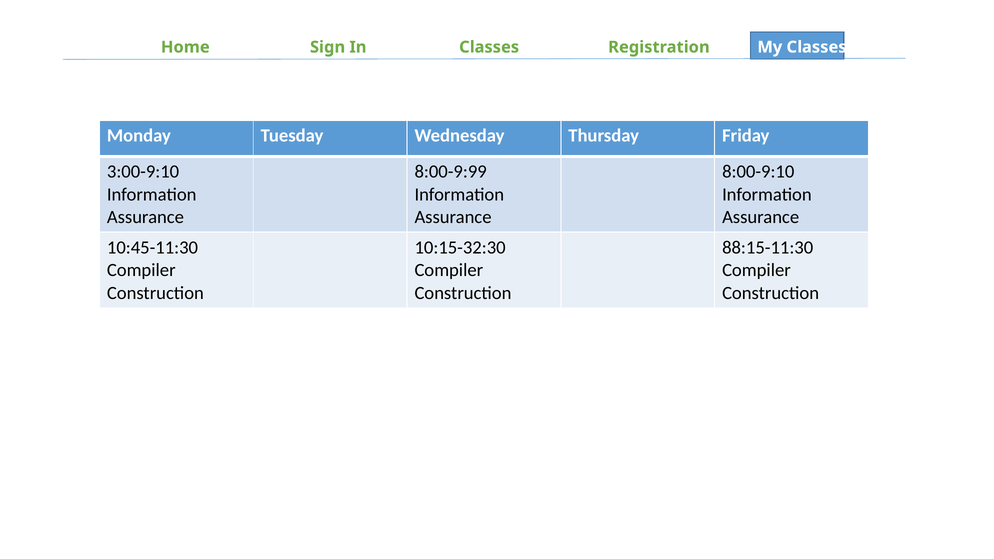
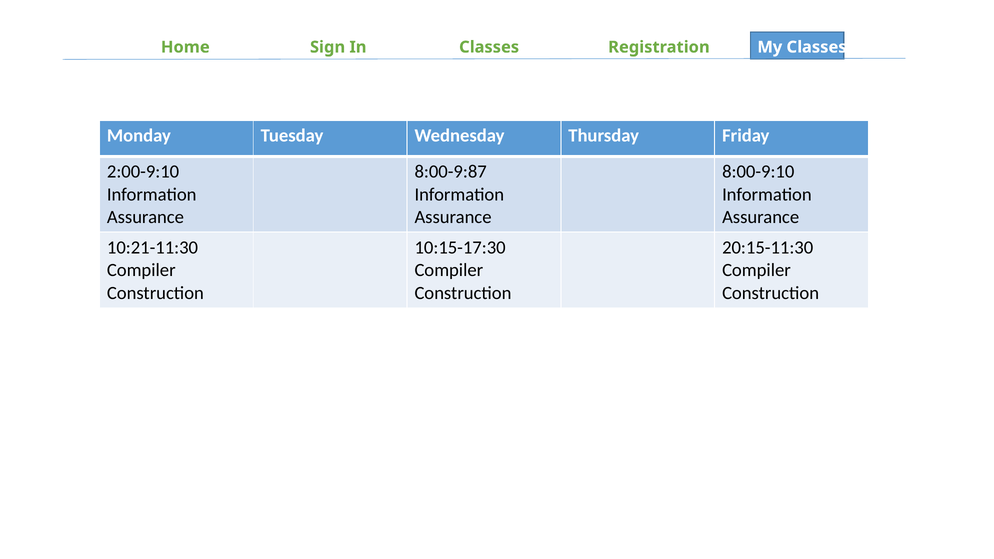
3:00-9:10: 3:00-9:10 -> 2:00-9:10
8:00-9:99: 8:00-9:99 -> 8:00-9:87
10:45-11:30: 10:45-11:30 -> 10:21-11:30
10:15-32:30: 10:15-32:30 -> 10:15-17:30
88:15-11:30: 88:15-11:30 -> 20:15-11:30
